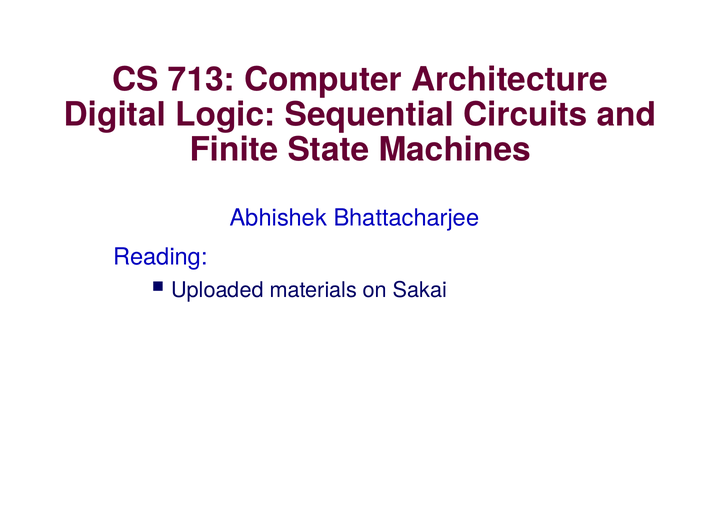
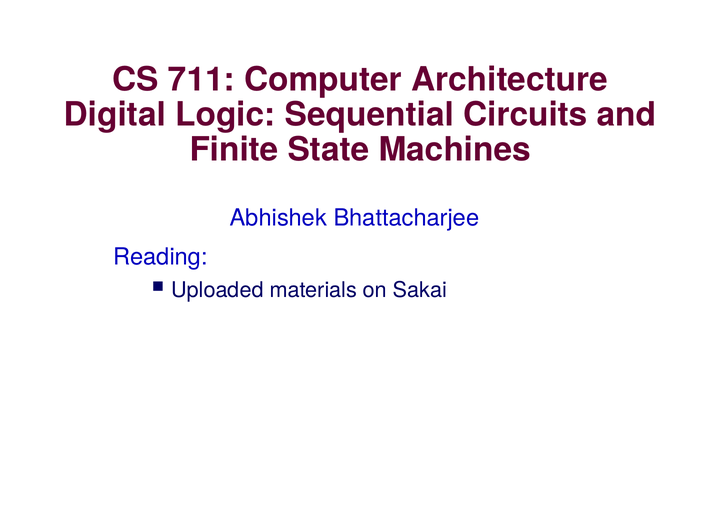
713: 713 -> 711
